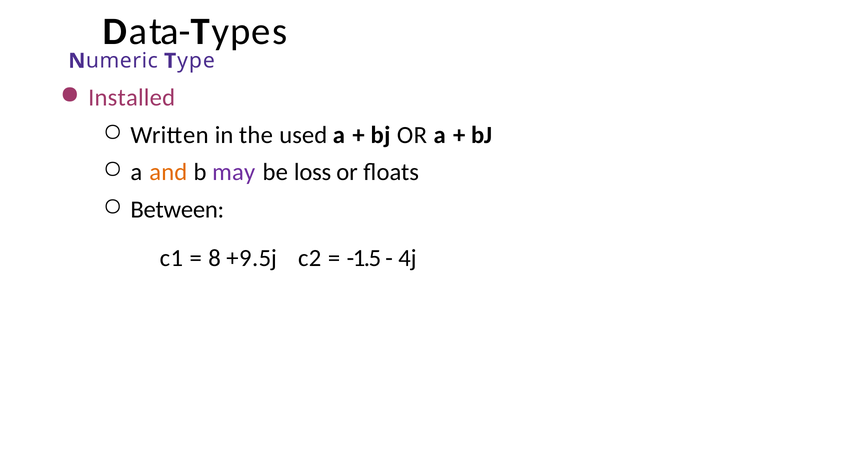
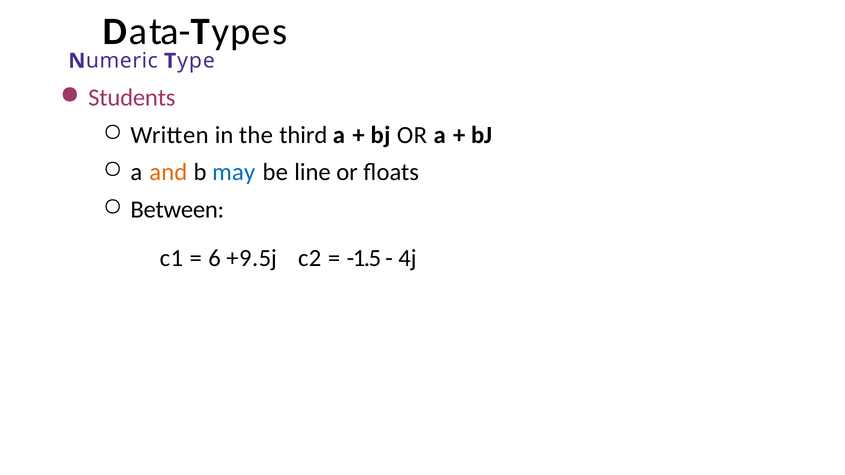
Installed: Installed -> Students
used: used -> third
may colour: purple -> blue
loss: loss -> line
8: 8 -> 6
